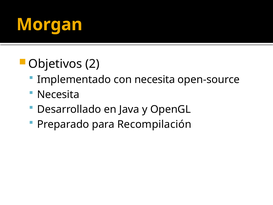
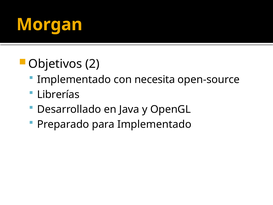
Necesita at (58, 94): Necesita -> Librerías
para Recompilación: Recompilación -> Implementado
